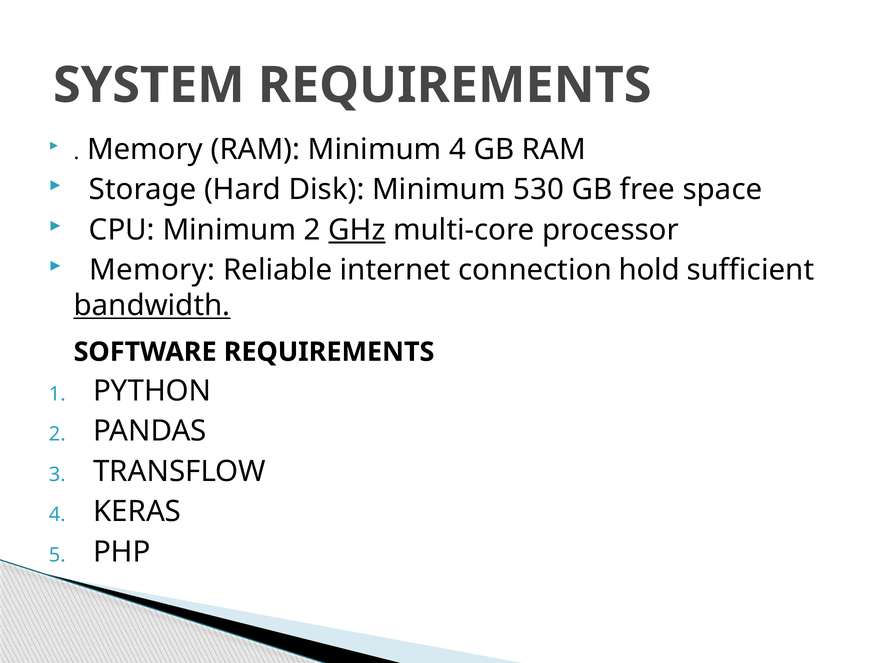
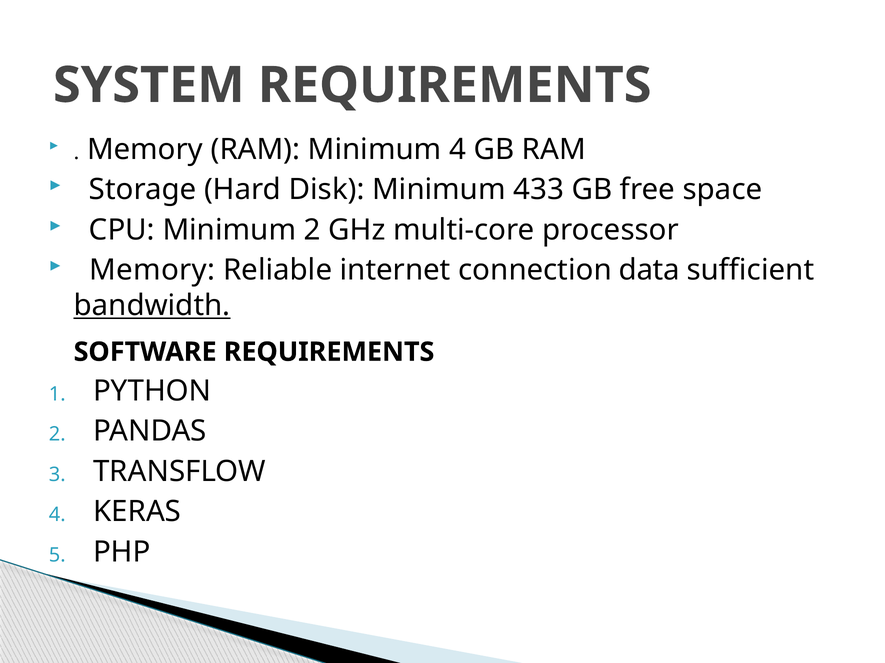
530: 530 -> 433
GHz underline: present -> none
hold: hold -> data
